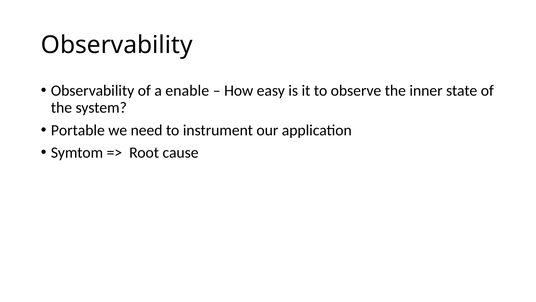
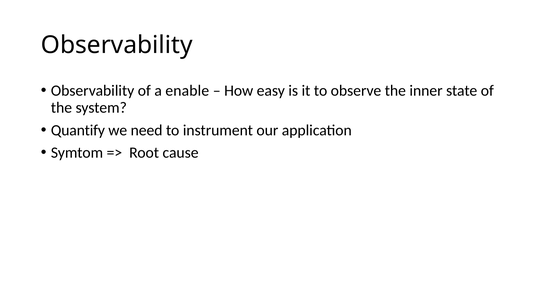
Portable: Portable -> Quantify
